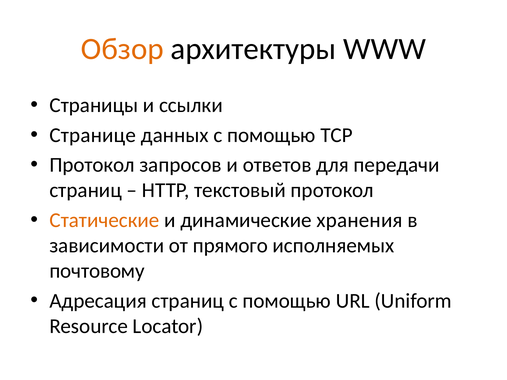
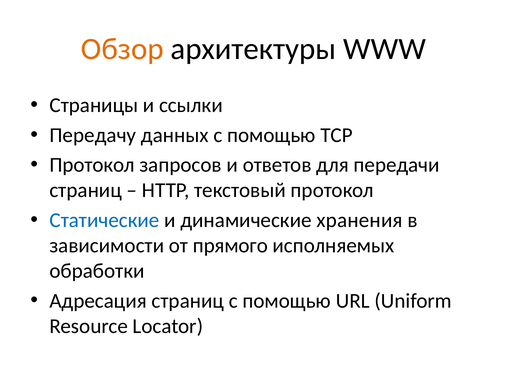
Странице: Странице -> Передачу
Статические colour: orange -> blue
почтовому: почтовому -> обработки
